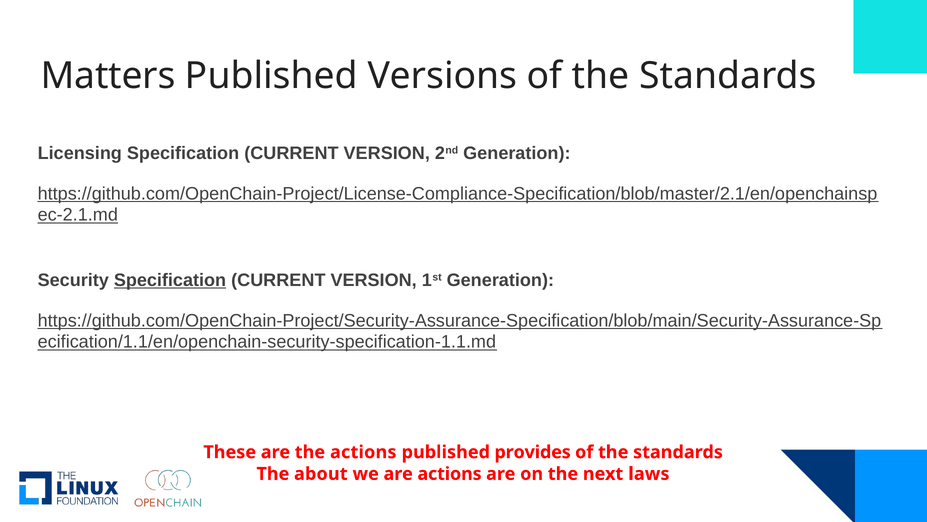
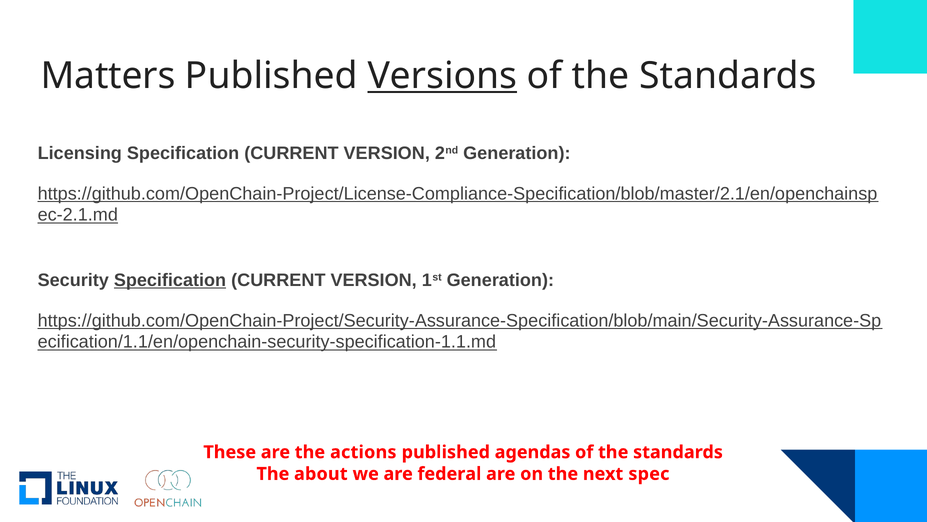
Versions underline: none -> present
provides: provides -> agendas
are actions: actions -> federal
laws: laws -> spec
